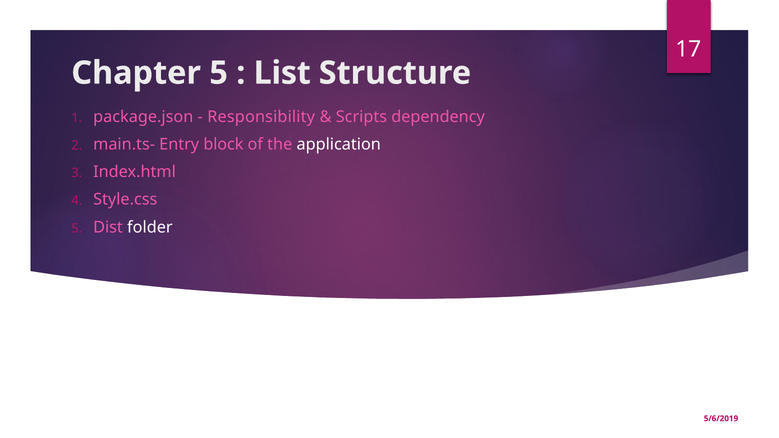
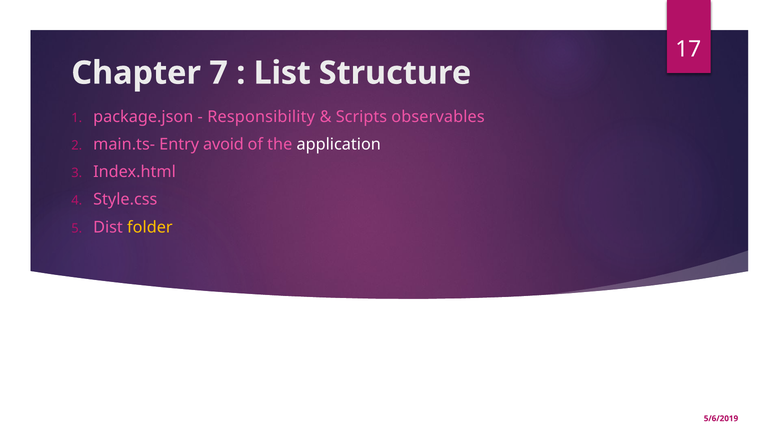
Chapter 5: 5 -> 7
dependency: dependency -> observables
block: block -> avoid
folder colour: white -> yellow
